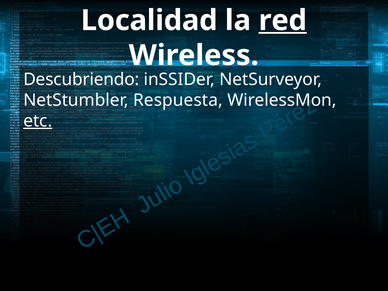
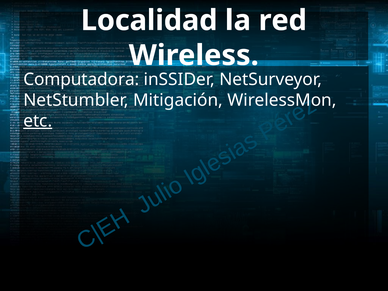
red underline: present -> none
Descubriendo: Descubriendo -> Computadora
Respuesta: Respuesta -> Mitigación
